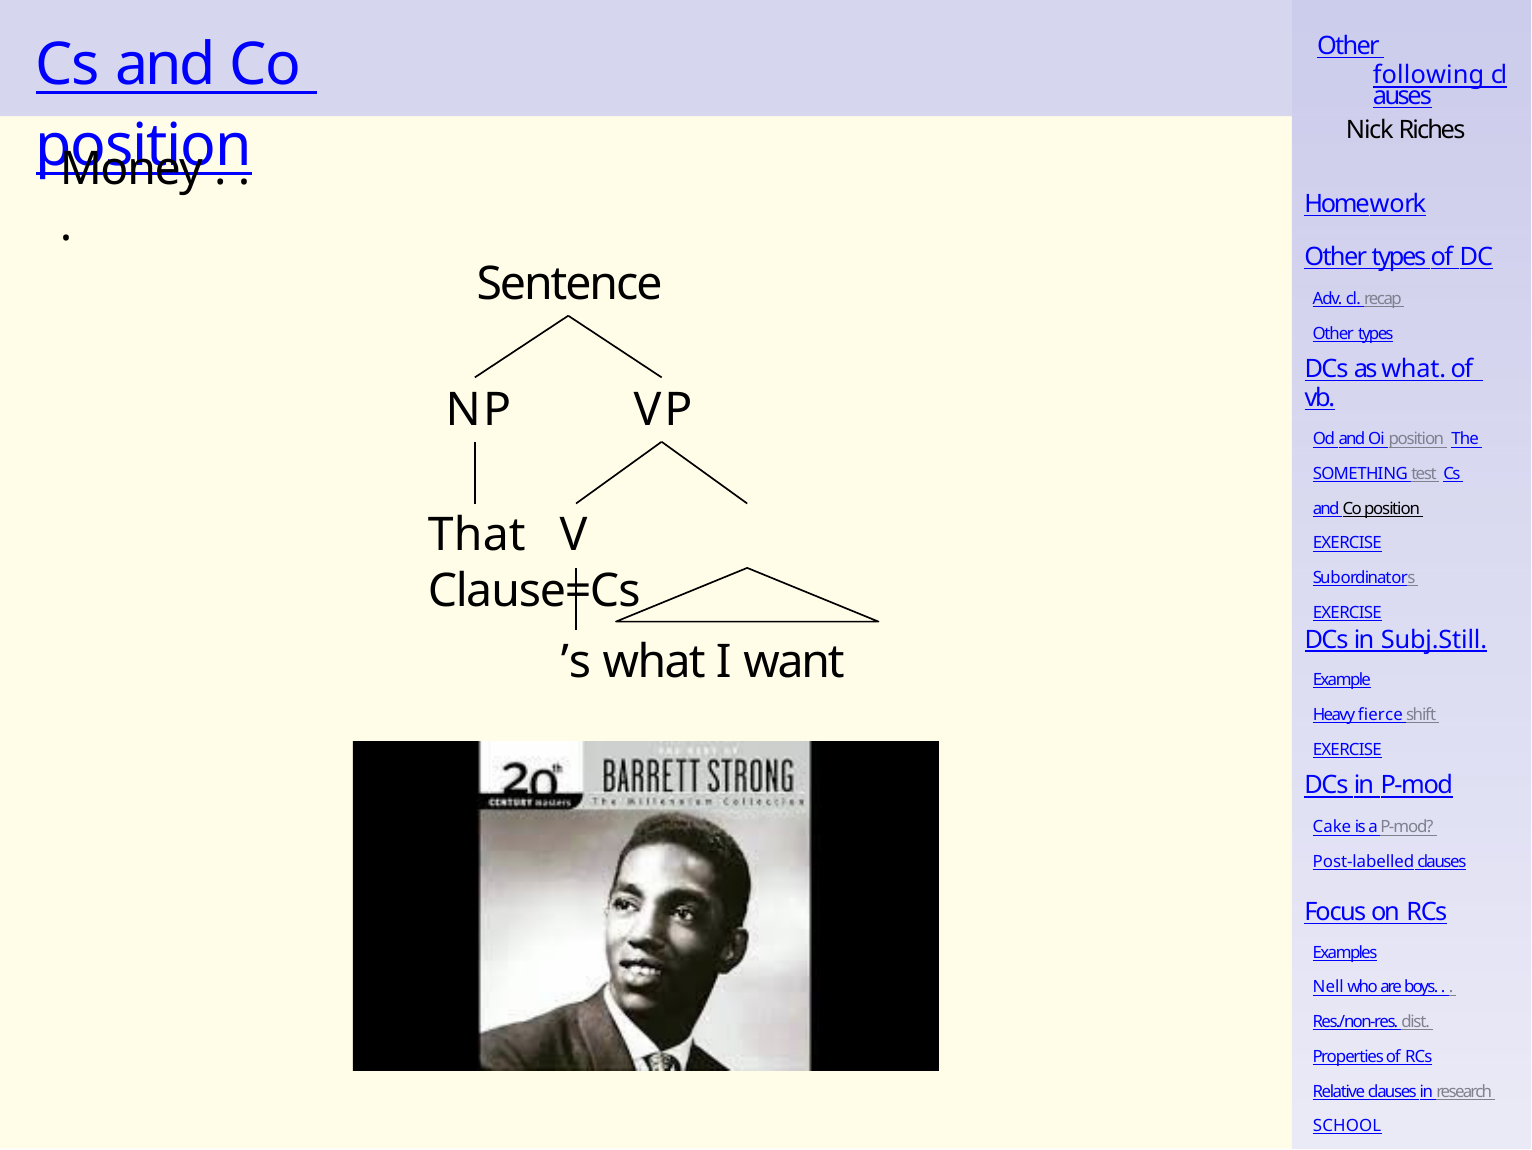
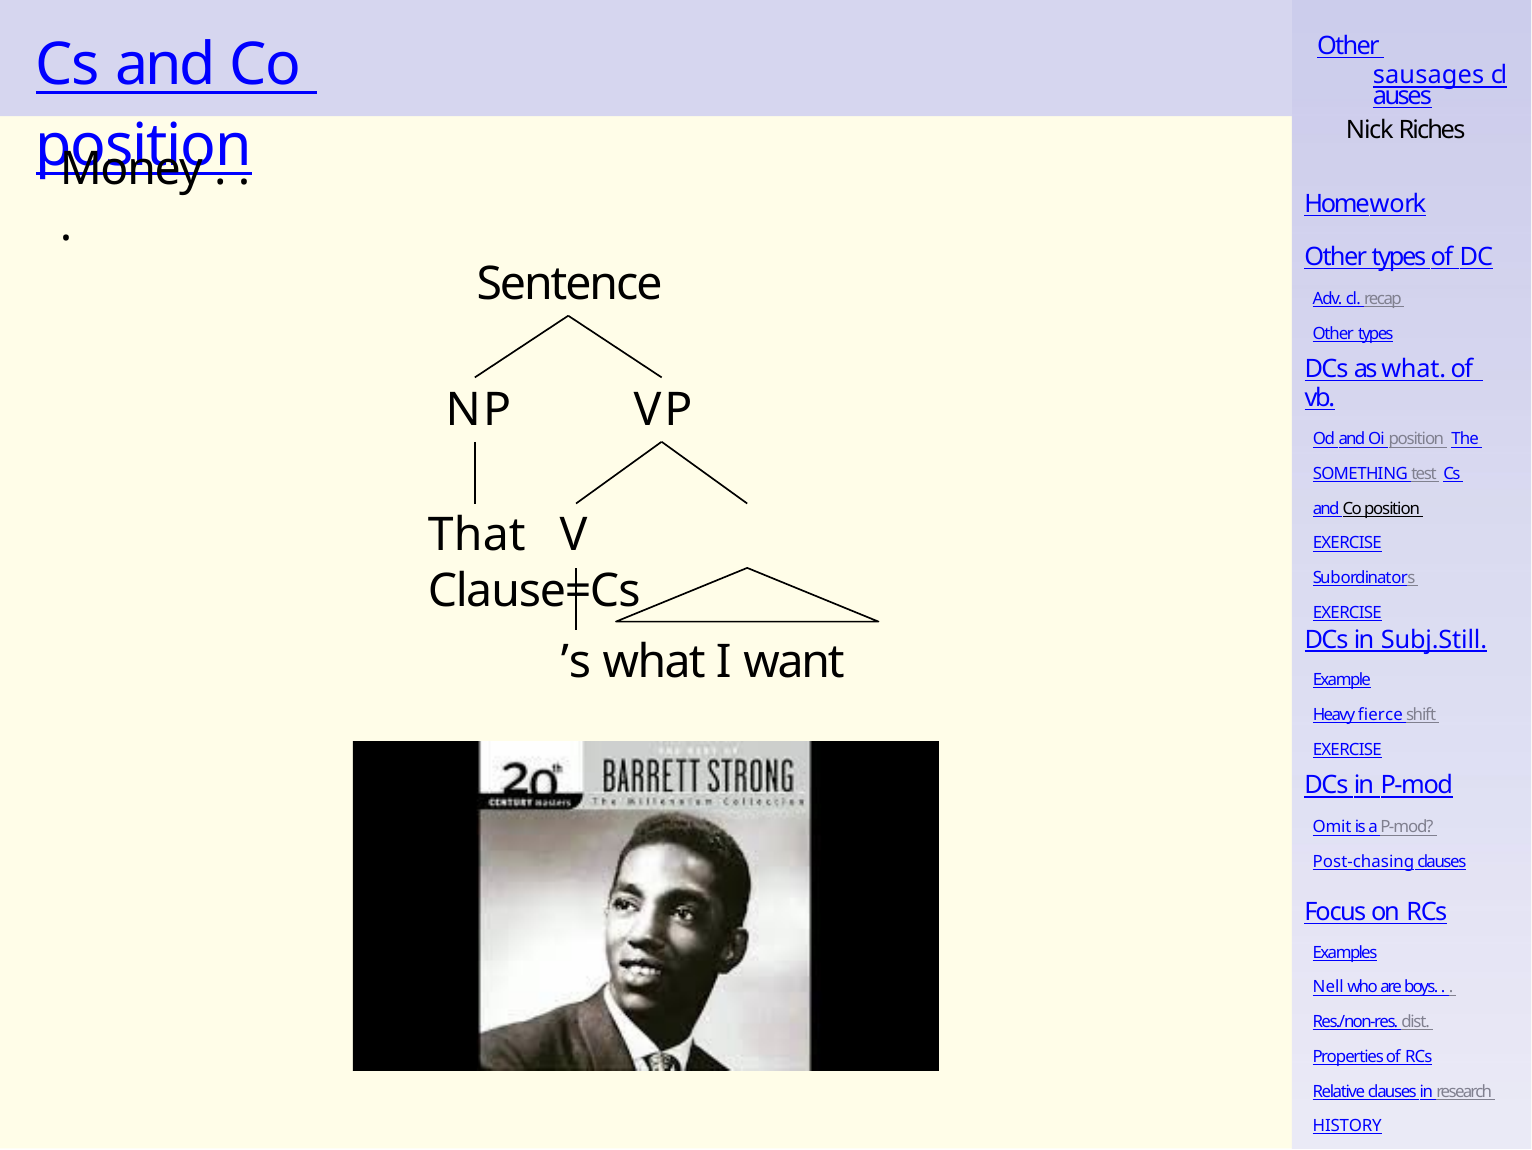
following: following -> sausages
Cake: Cake -> Omit
Post-labelled: Post-labelled -> Post-chasing
SCHOOL: SCHOOL -> HISTORY
